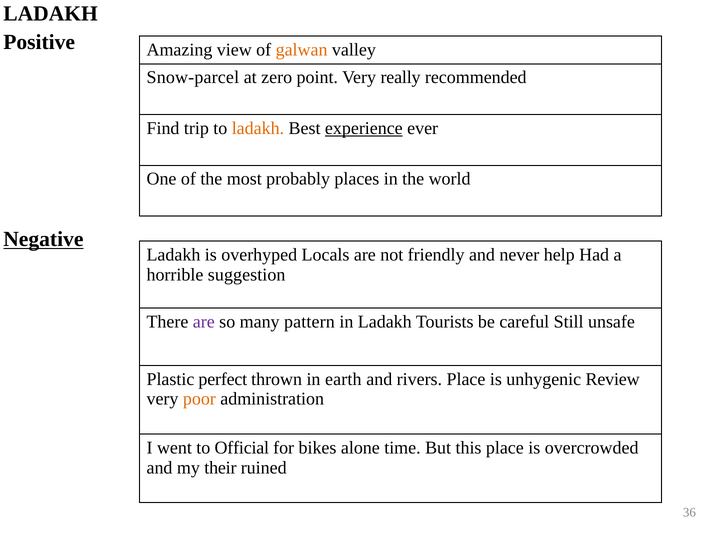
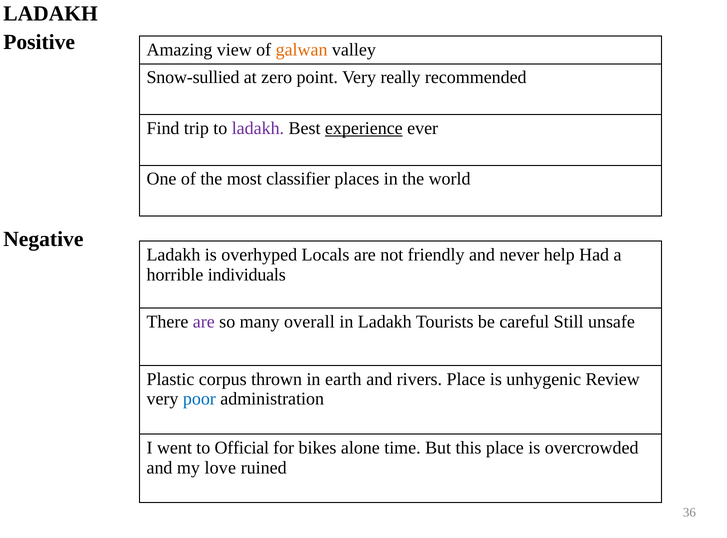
Snow-parcel: Snow-parcel -> Snow-sullied
ladakh at (258, 128) colour: orange -> purple
probably: probably -> classifier
Negative underline: present -> none
suggestion: suggestion -> individuals
pattern: pattern -> overall
perfect: perfect -> corpus
poor colour: orange -> blue
their: their -> love
